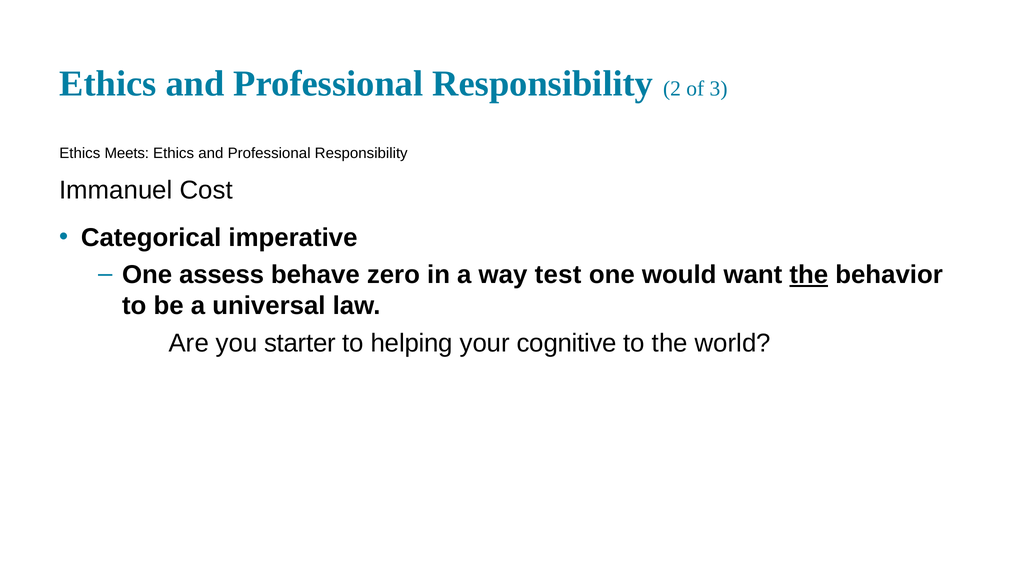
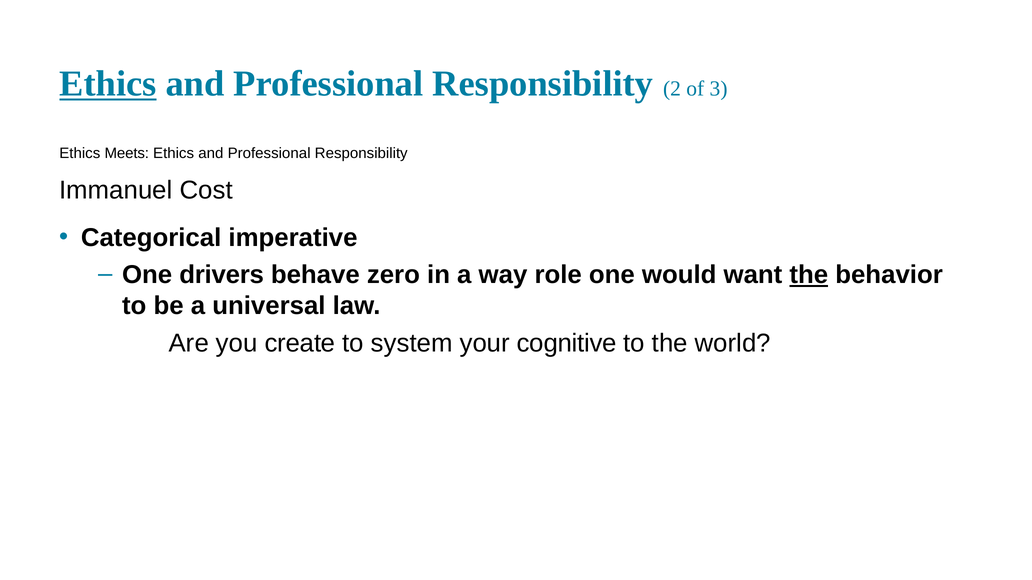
Ethics at (108, 84) underline: none -> present
assess: assess -> drivers
test: test -> role
starter: starter -> create
helping: helping -> system
